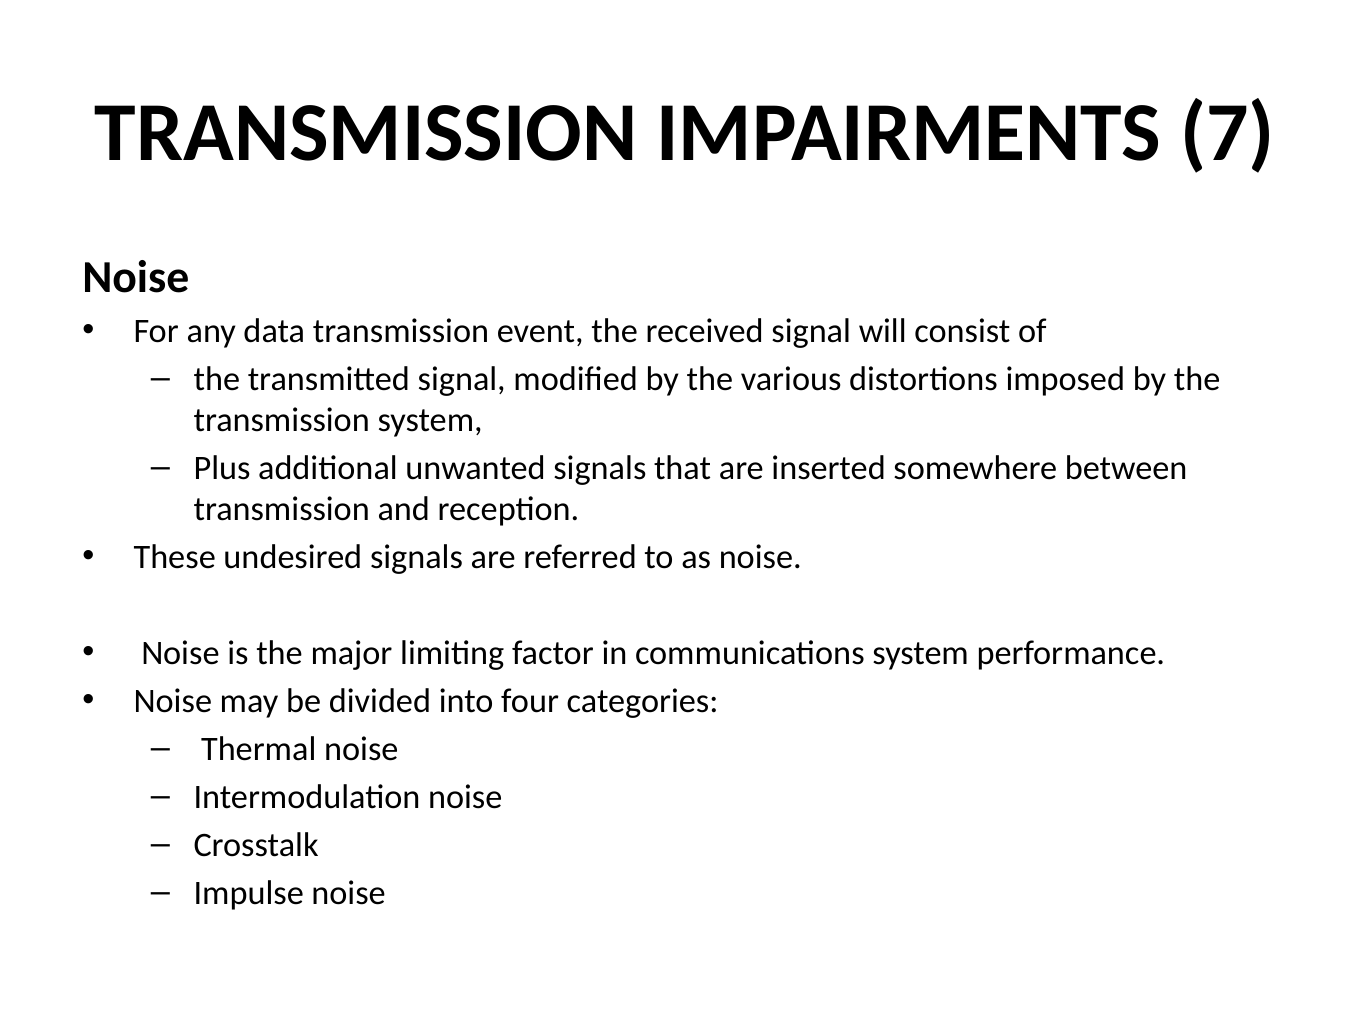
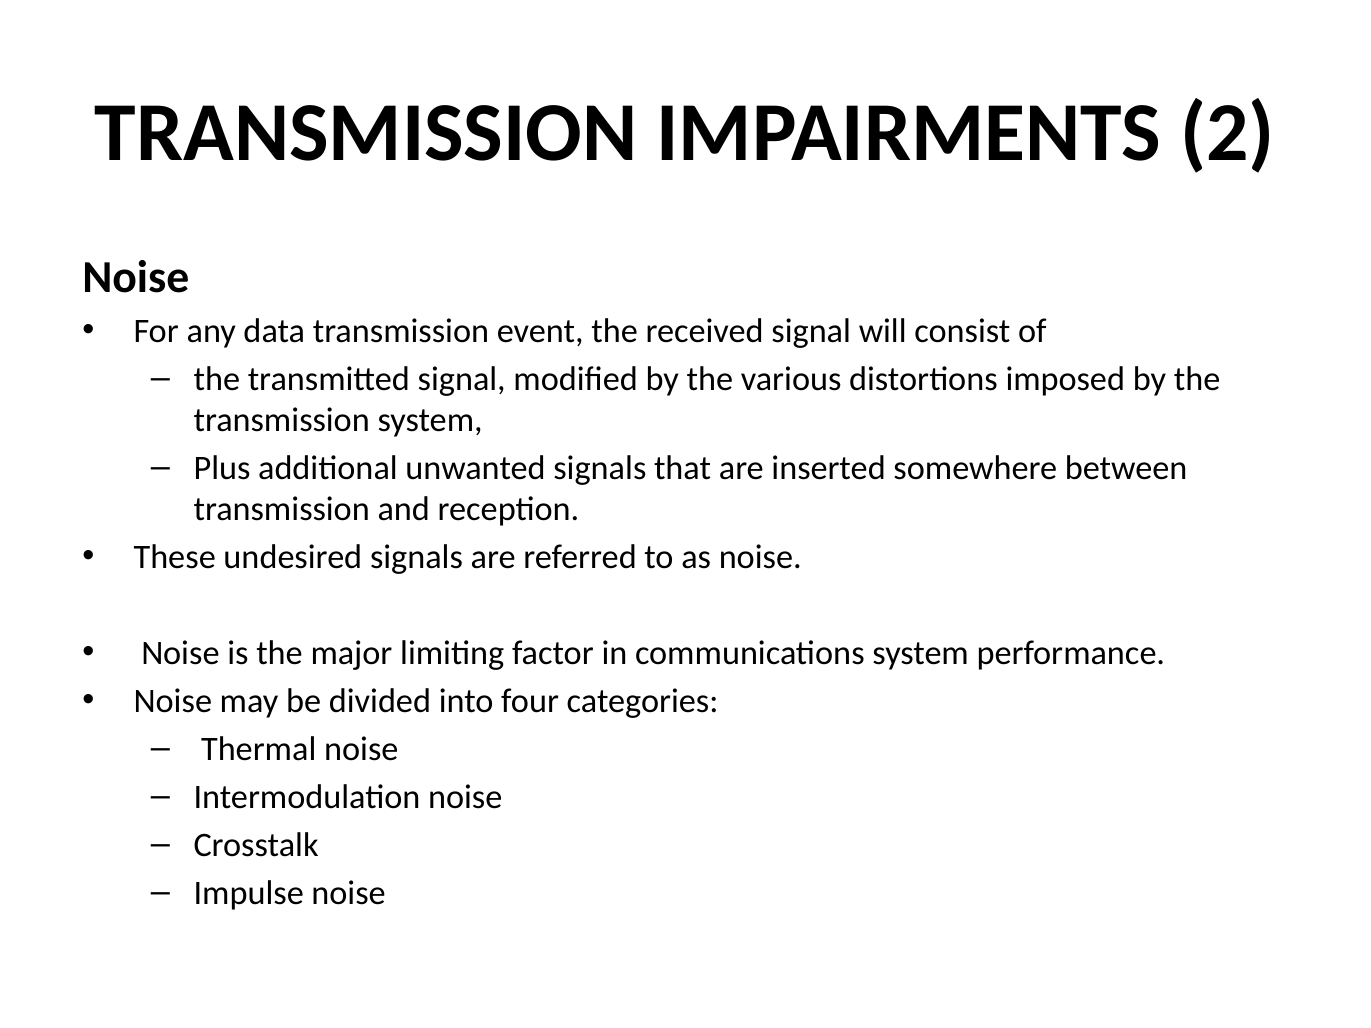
7: 7 -> 2
